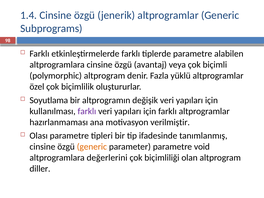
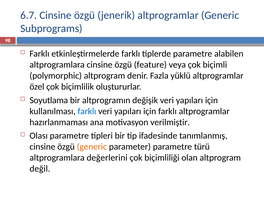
1.4: 1.4 -> 6.7
avantaj: avantaj -> feature
farklı at (87, 111) colour: purple -> blue
void: void -> türü
diller: diller -> değil
